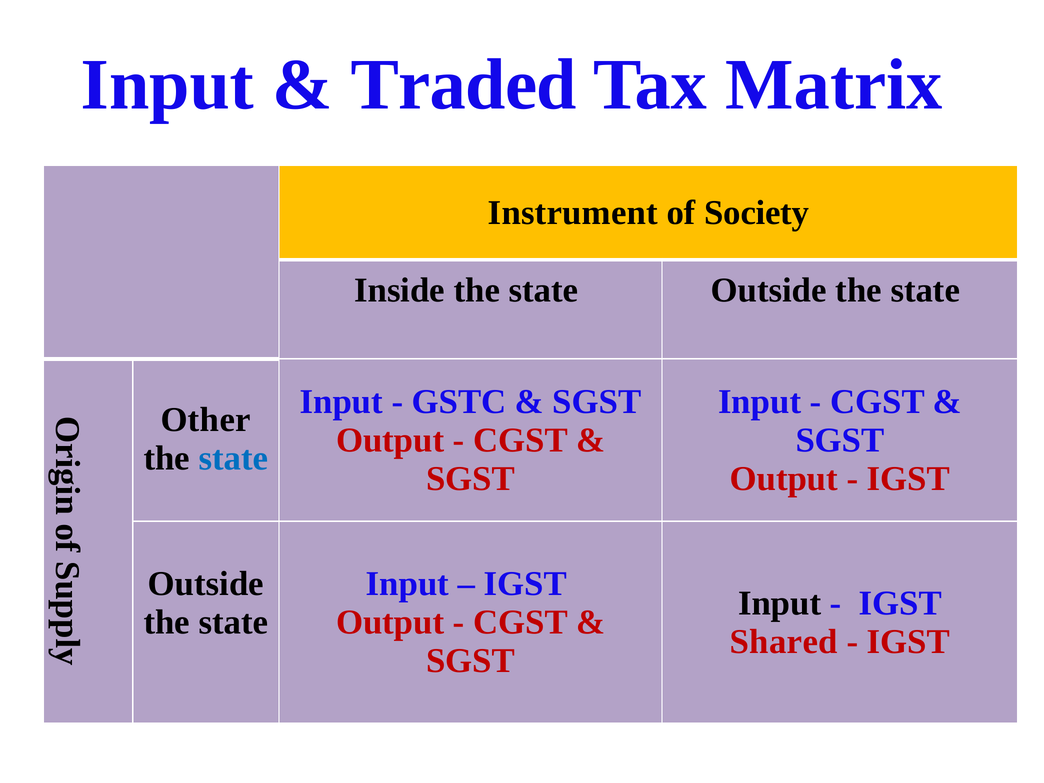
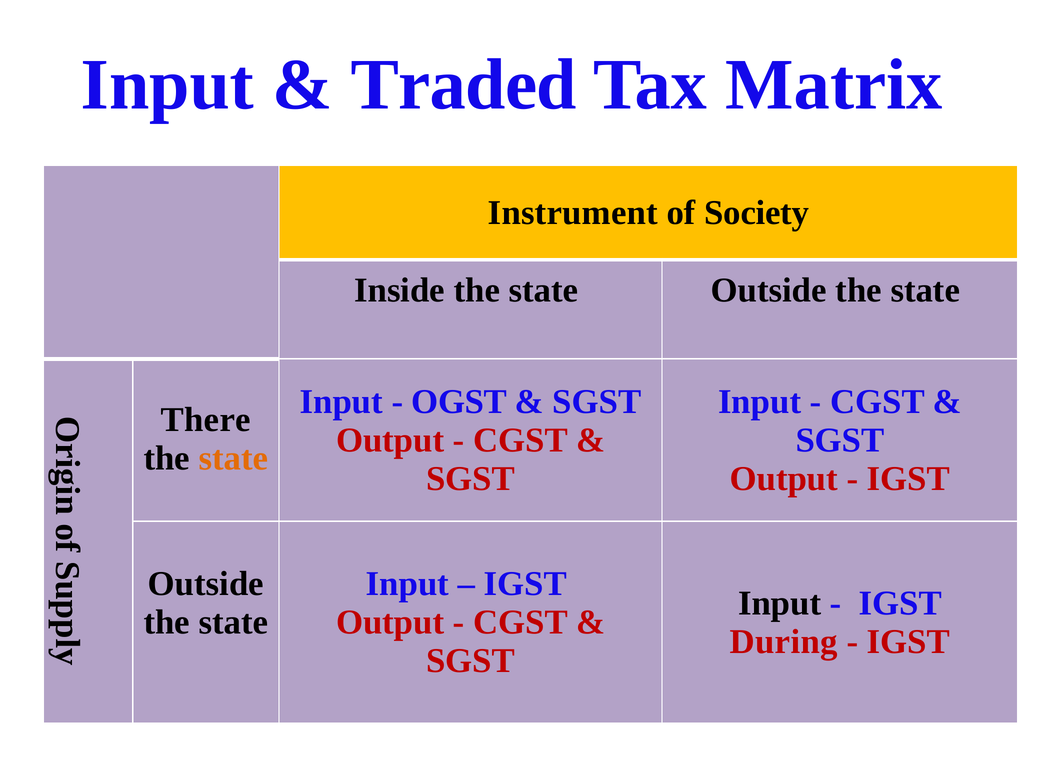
GSTC: GSTC -> OGST
Other: Other -> There
state at (233, 458) colour: blue -> orange
Shared: Shared -> During
